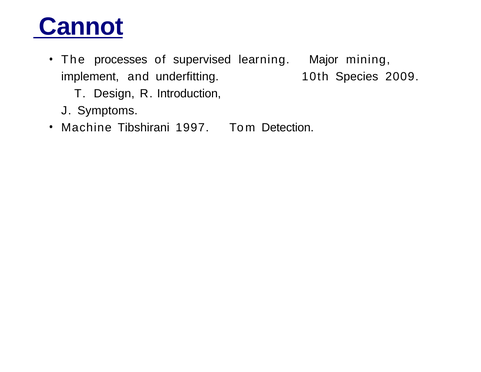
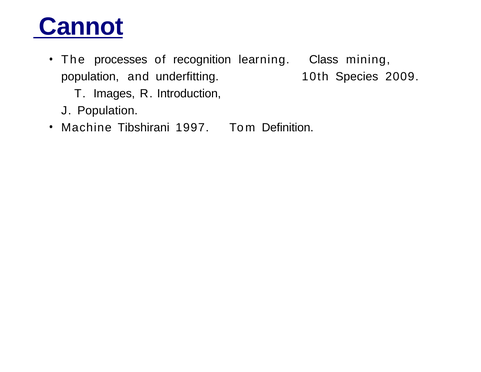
supervised: supervised -> recognition
Major: Major -> Class
implement at (90, 77): implement -> population
Design: Design -> Images
J Symptoms: Symptoms -> Population
Detection: Detection -> Definition
